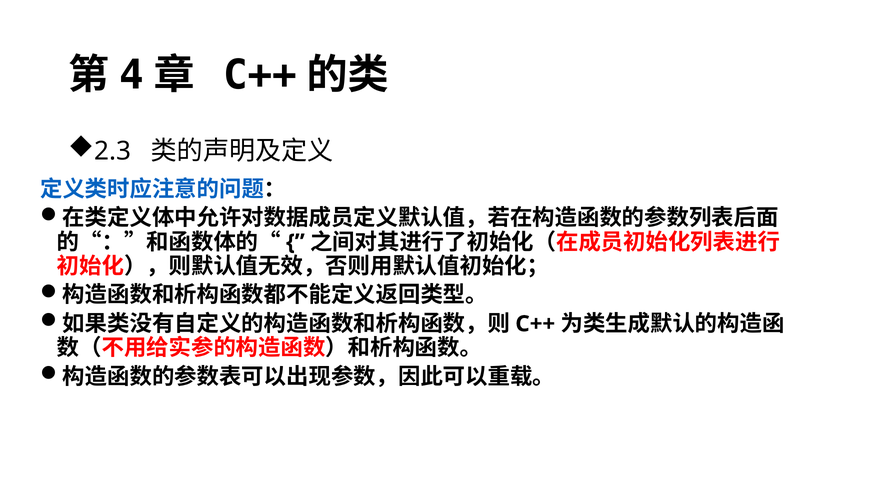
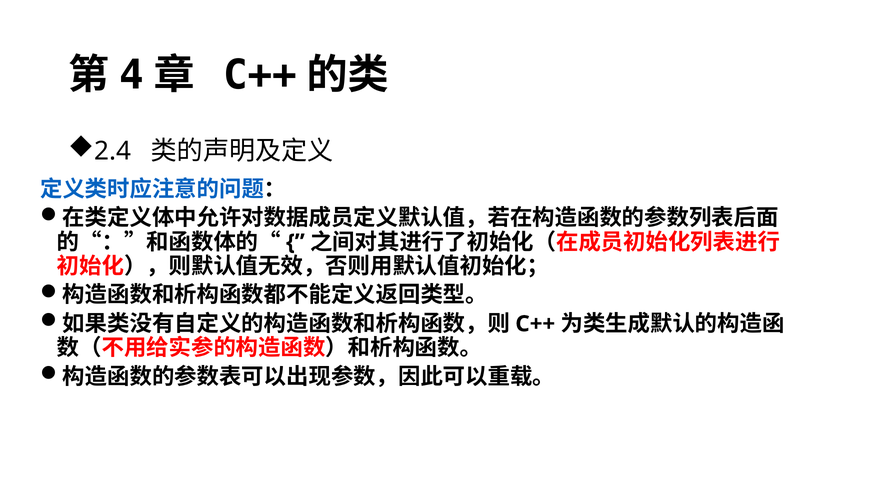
2.3: 2.3 -> 2.4
